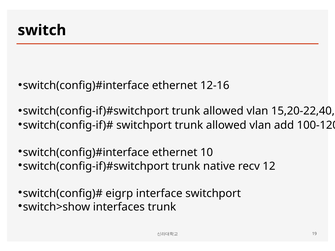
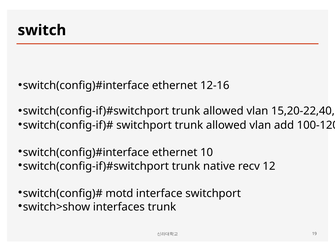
eigrp: eigrp -> motd
